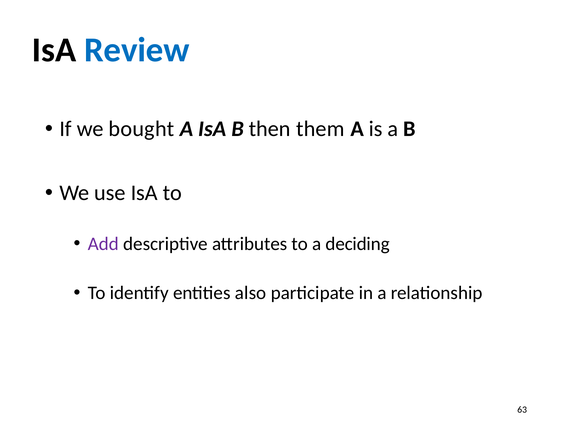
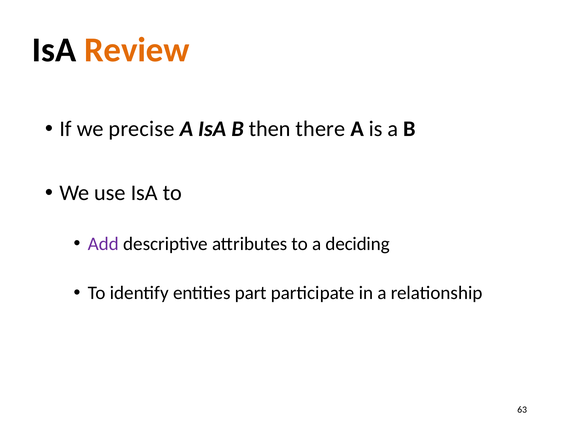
Review colour: blue -> orange
bought: bought -> precise
them: them -> there
also: also -> part
